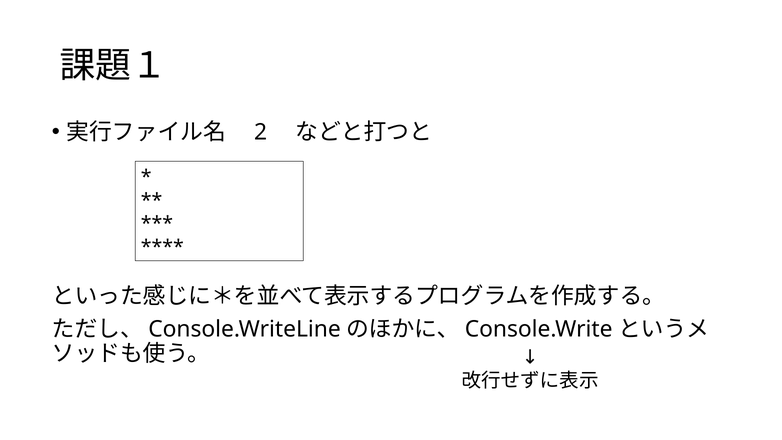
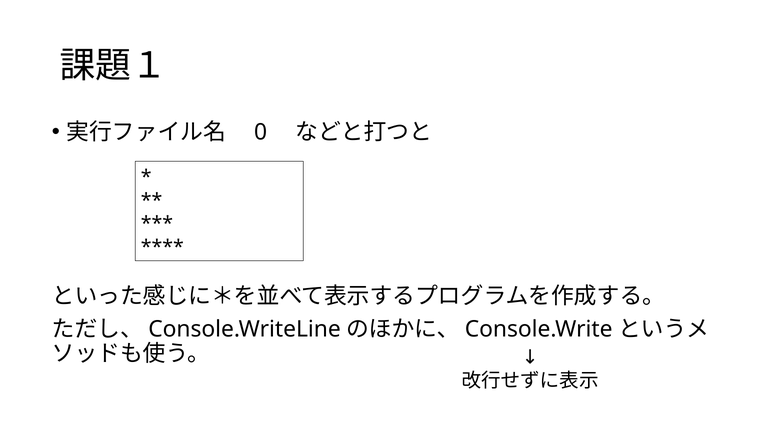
2: 2 -> 0
